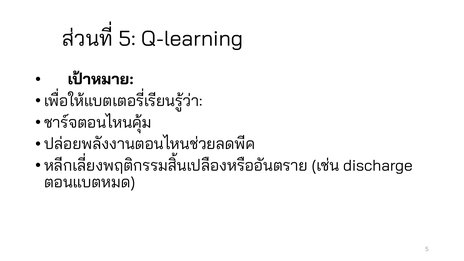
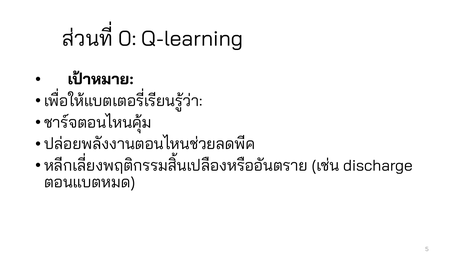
5 at (127, 39): 5 -> 0
